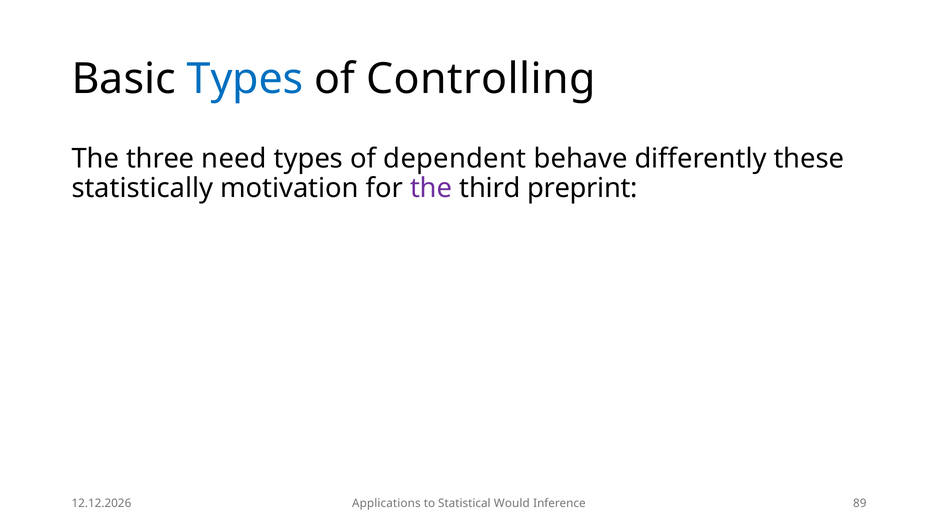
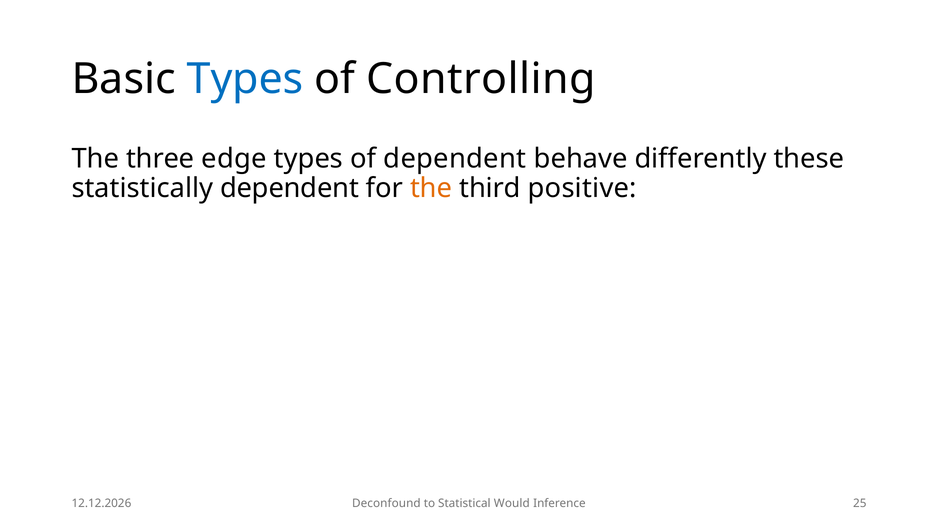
need: need -> edge
statistically motivation: motivation -> dependent
the at (431, 188) colour: purple -> orange
preprint: preprint -> positive
Applications: Applications -> Deconfound
89: 89 -> 25
